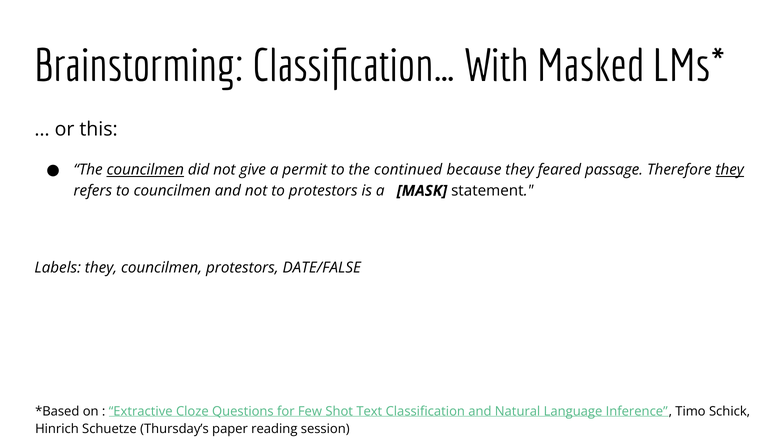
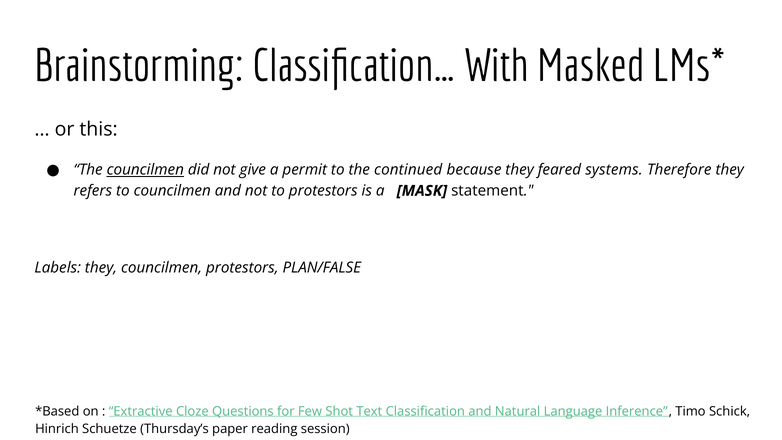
passage: passage -> systems
they at (730, 170) underline: present -> none
DATE/FALSE: DATE/FALSE -> PLAN/FALSE
